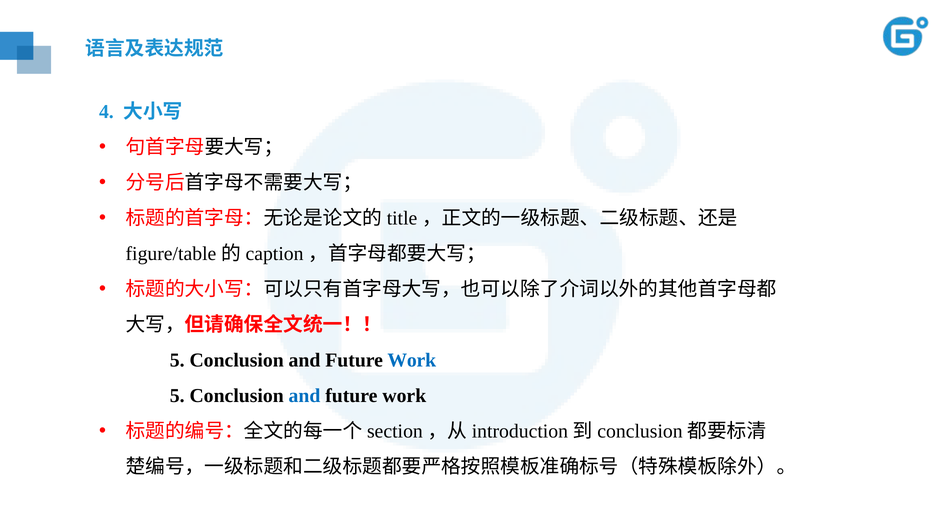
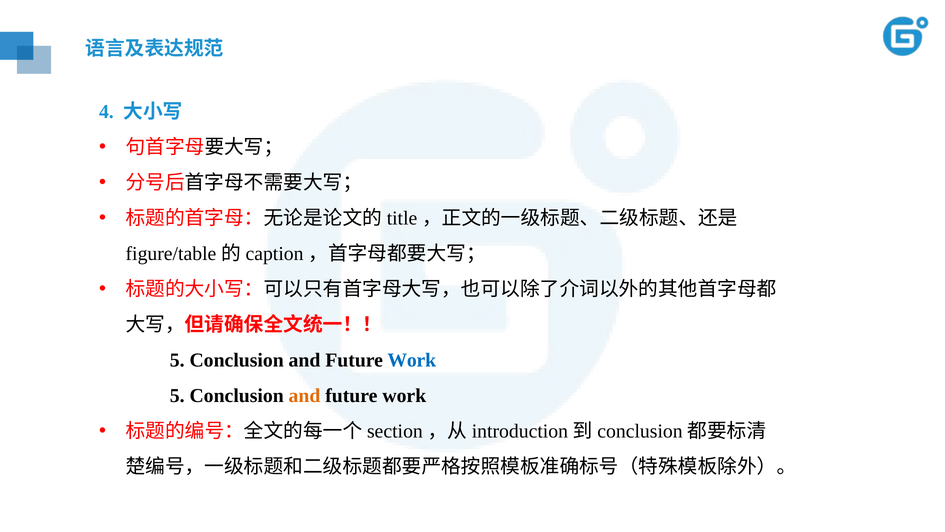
and at (305, 395) colour: blue -> orange
